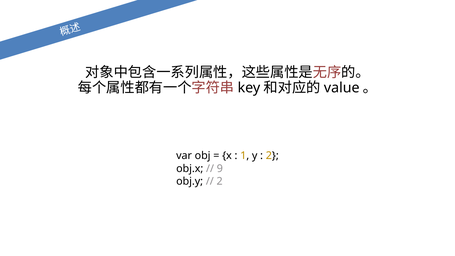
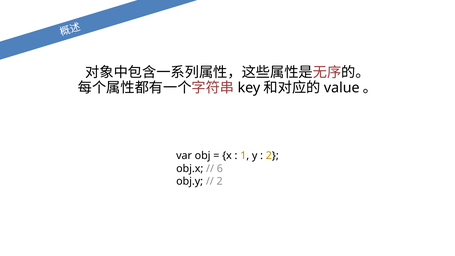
9: 9 -> 6
